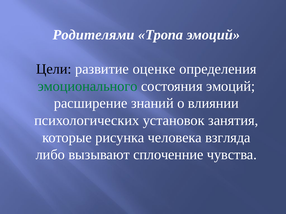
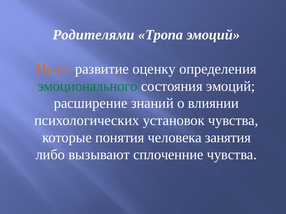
Цели colour: black -> orange
оценке: оценке -> оценку
установок занятия: занятия -> чувства
рисунка: рисунка -> понятия
взгляда: взгляда -> занятия
